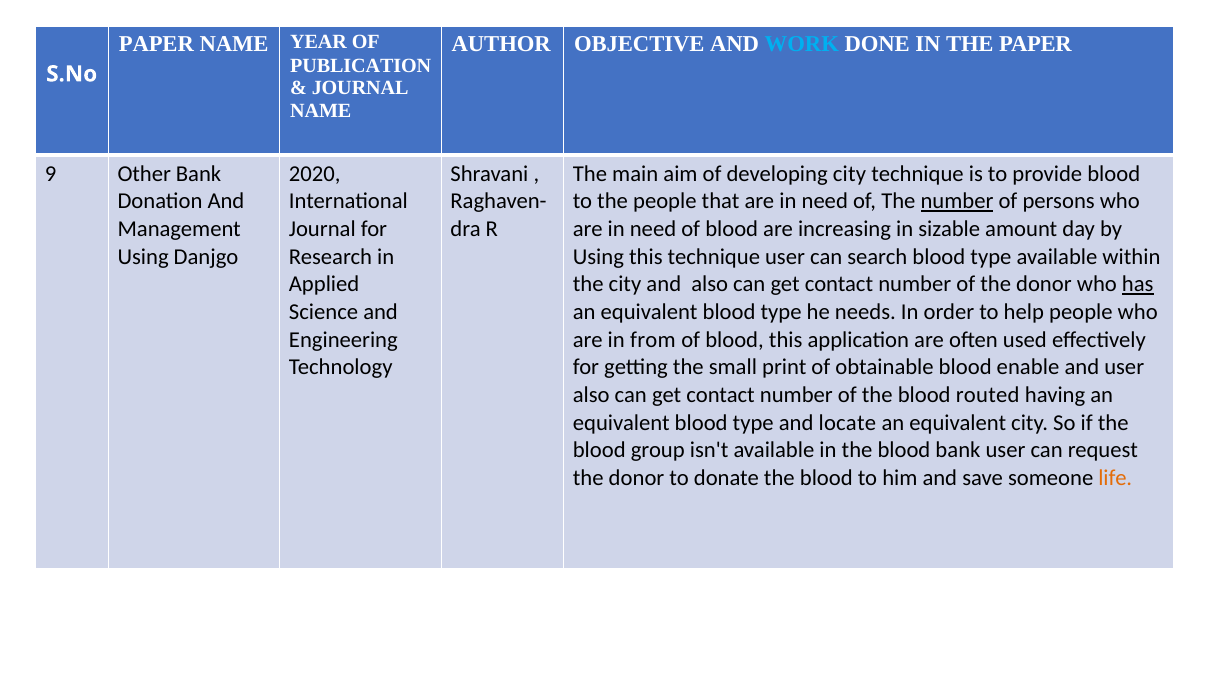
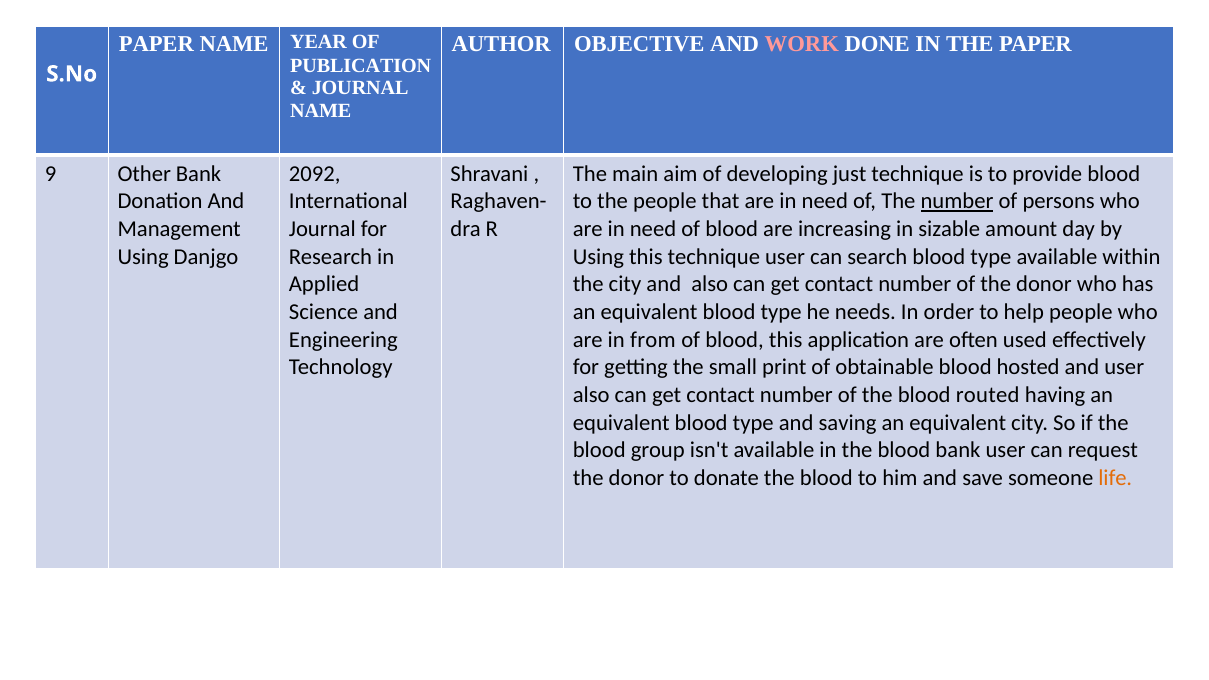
WORK colour: light blue -> pink
2020: 2020 -> 2092
developing city: city -> just
has underline: present -> none
enable: enable -> hosted
locate: locate -> saving
